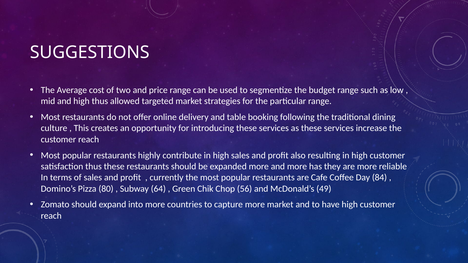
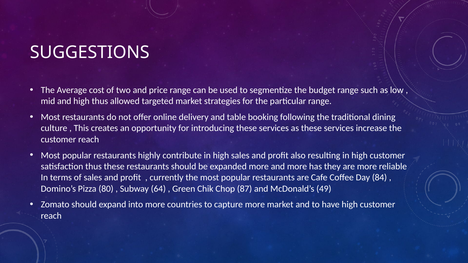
56: 56 -> 87
